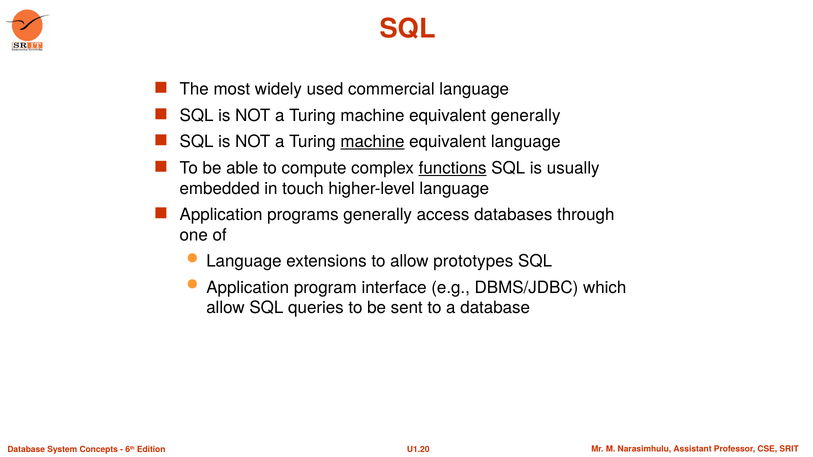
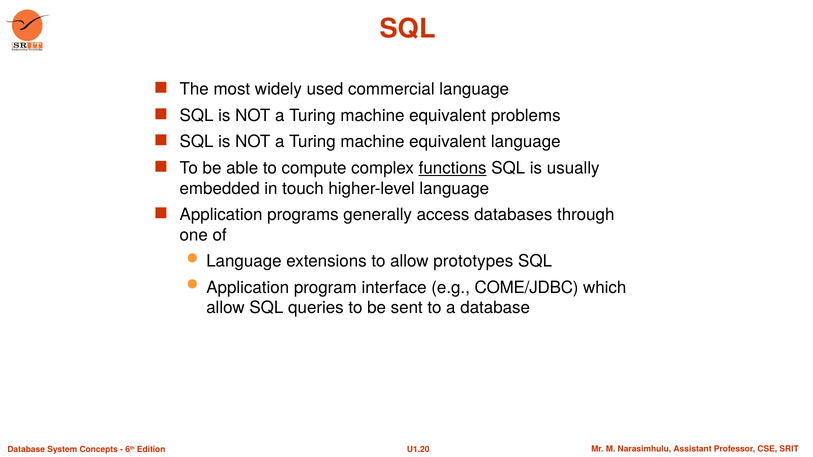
equivalent generally: generally -> problems
machine at (372, 142) underline: present -> none
DBMS/JDBC: DBMS/JDBC -> COME/JDBC
